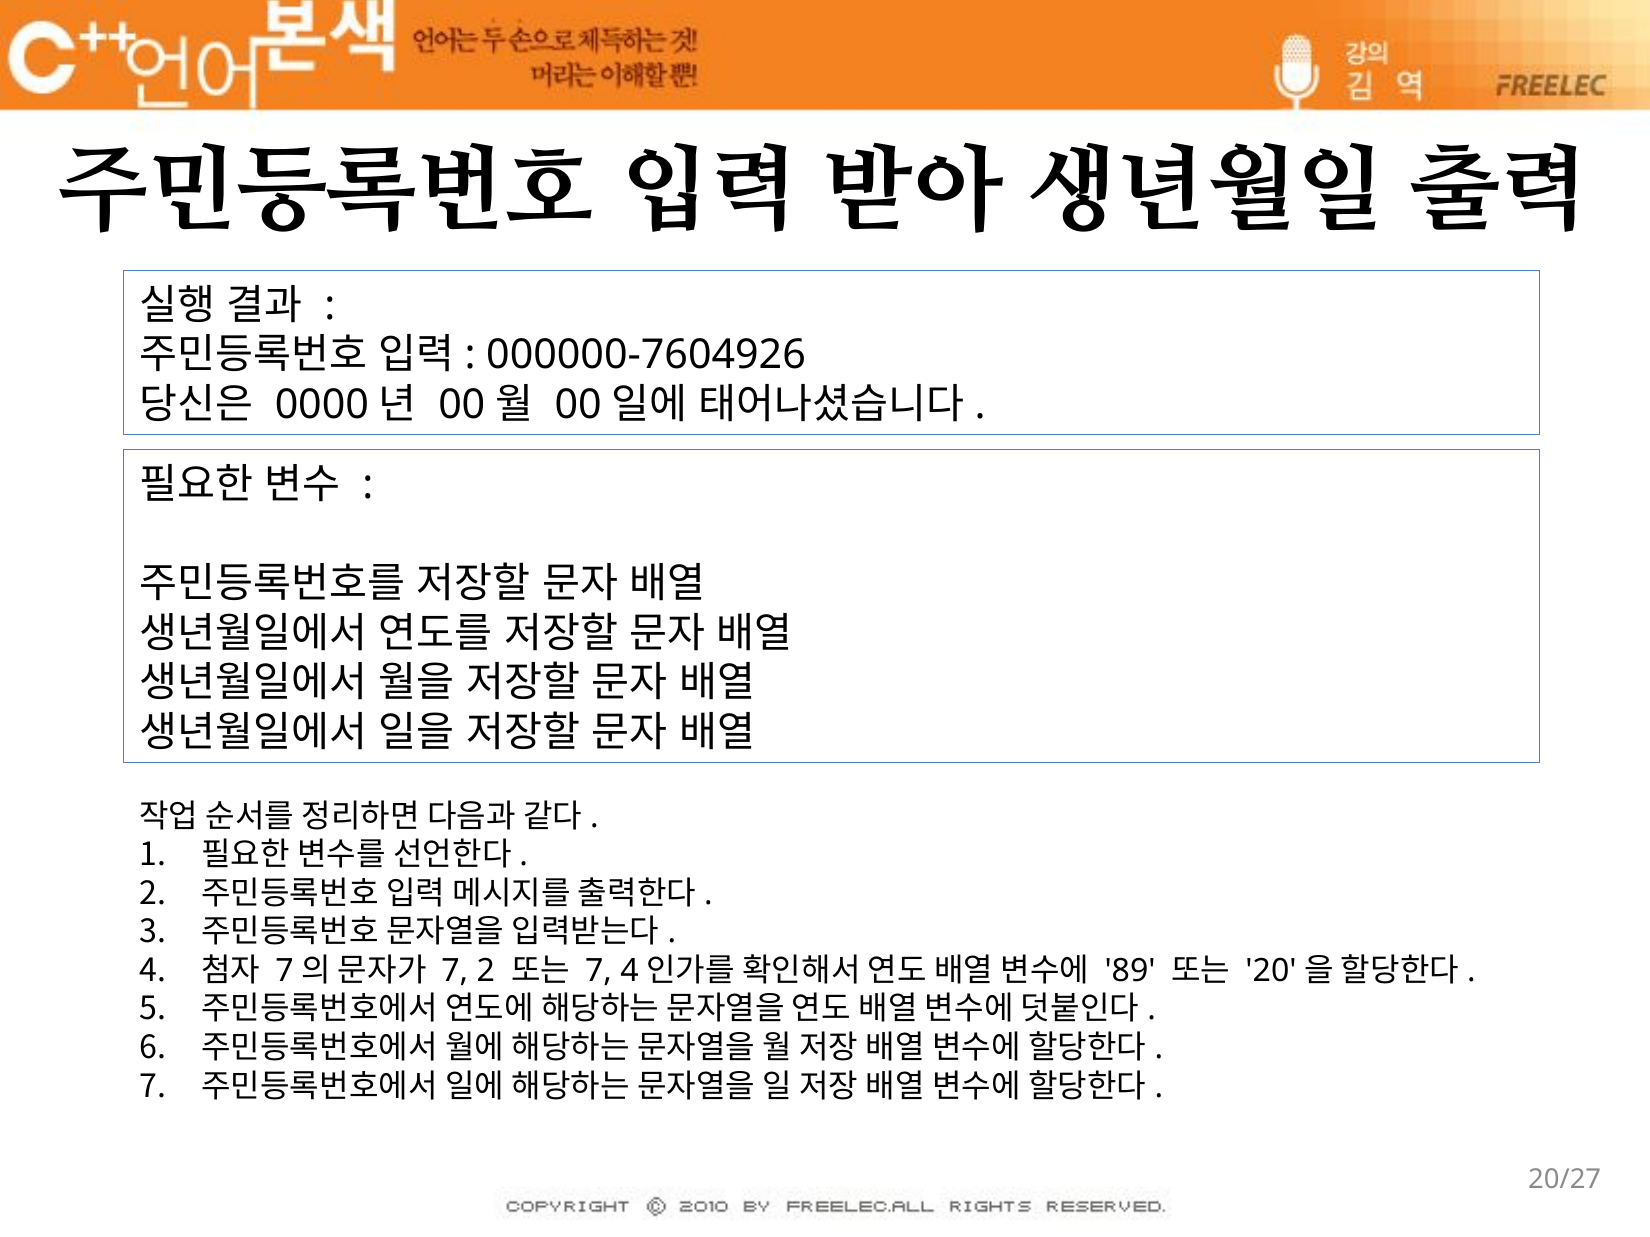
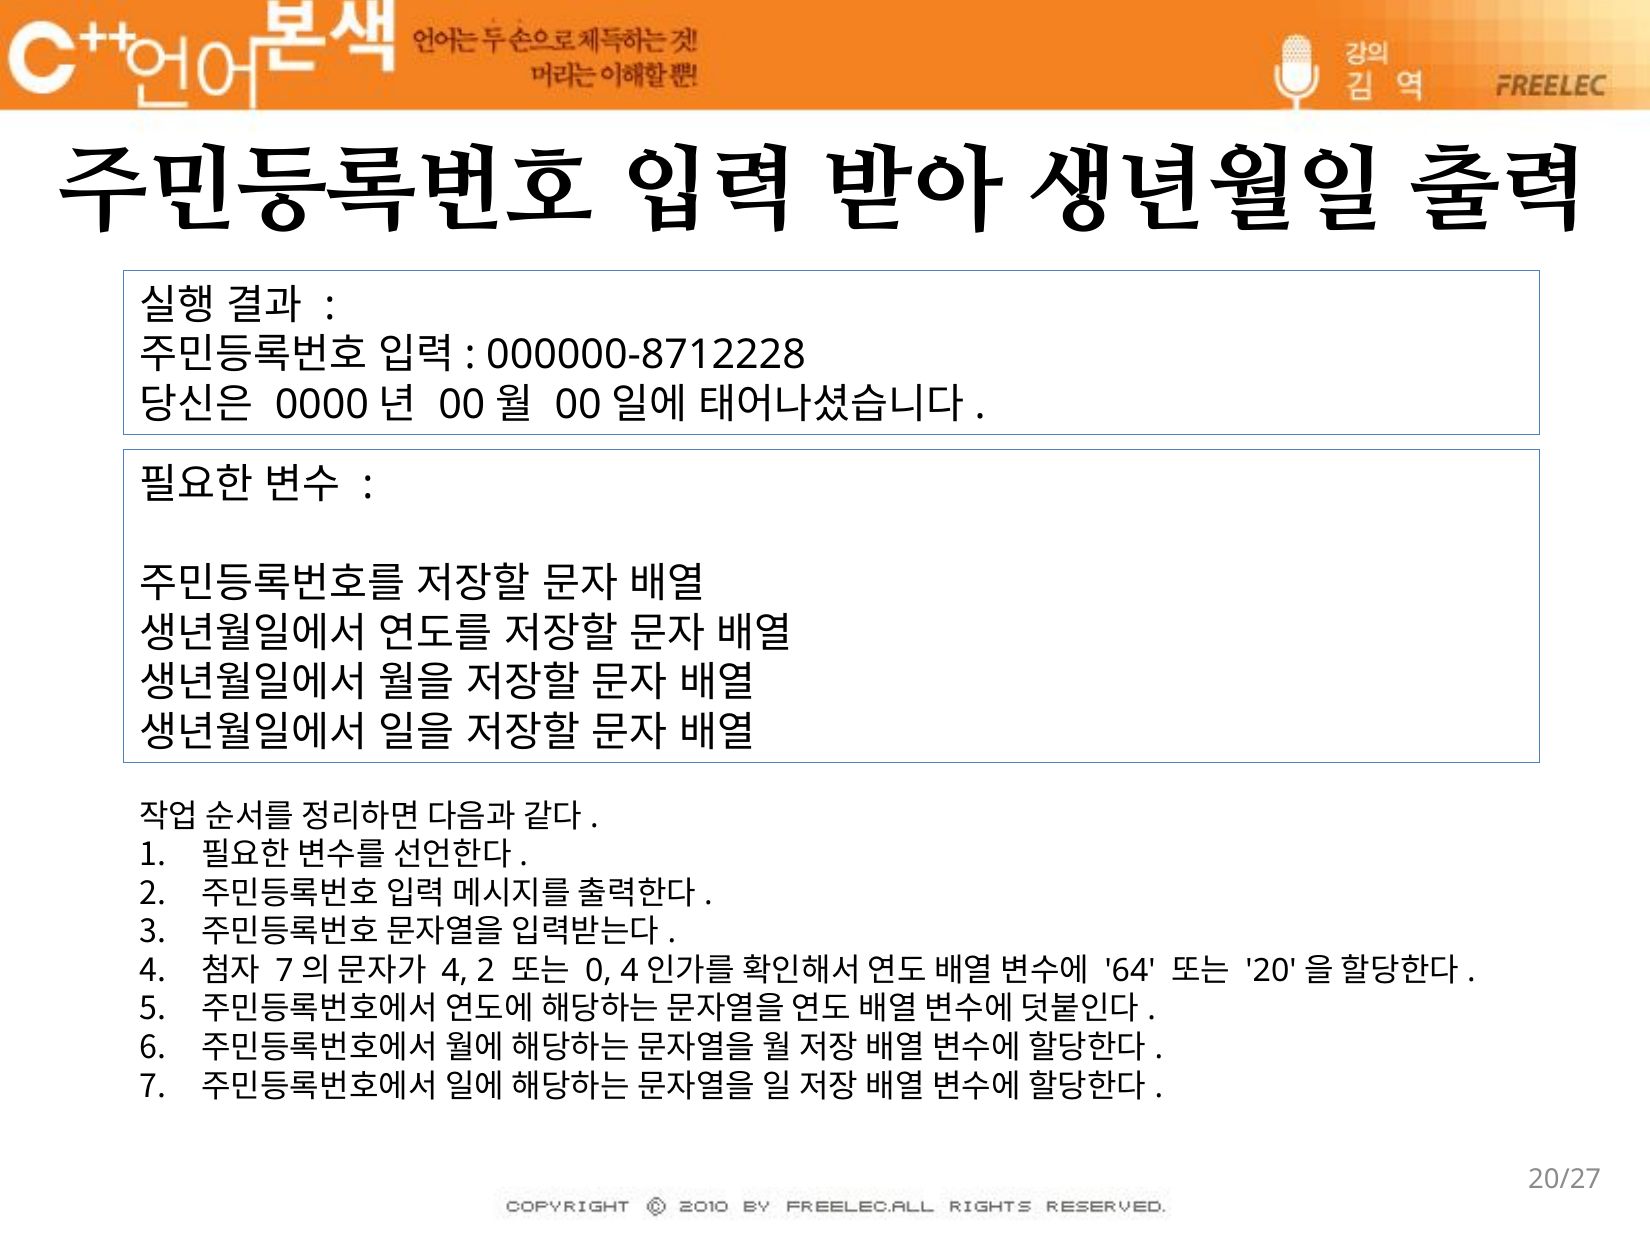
000000-7604926: 000000-7604926 -> 000000-8712228
7 at (455, 971): 7 -> 4
7 at (599, 971): 7 -> 0
89: 89 -> 64
